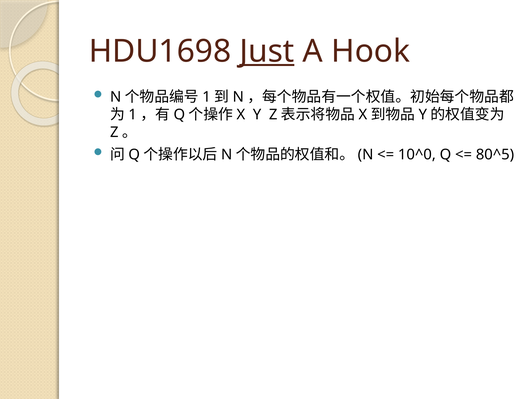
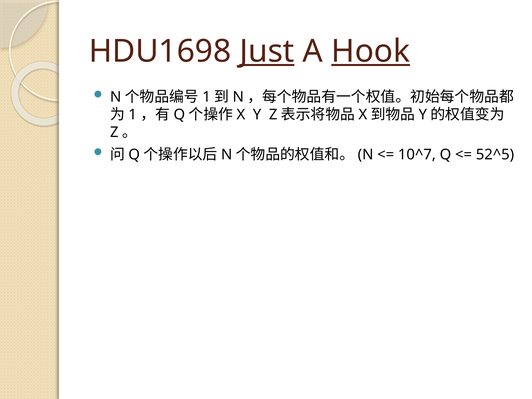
Hook underline: none -> present
10^0: 10^0 -> 10^7
80^5: 80^5 -> 52^5
